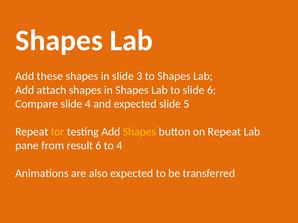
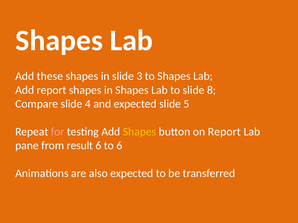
Add attach: attach -> report
slide 6: 6 -> 8
for colour: yellow -> pink
on Repeat: Repeat -> Report
to 4: 4 -> 6
